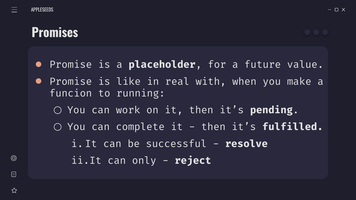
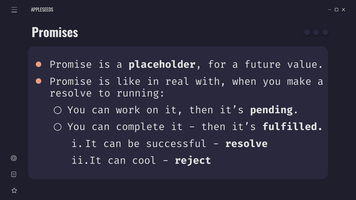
funcion at (71, 93): funcion -> resolve
only: only -> cool
